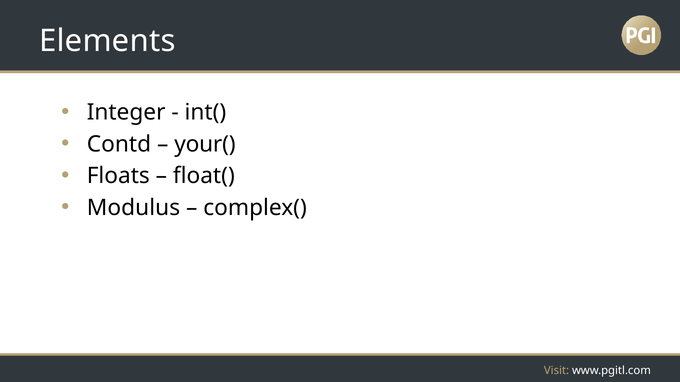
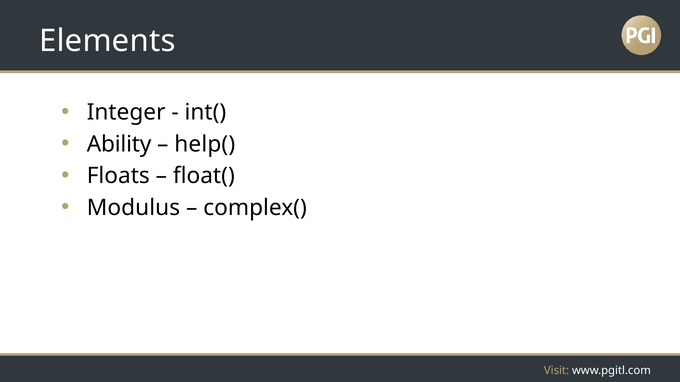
Contd: Contd -> Ability
your(: your( -> help(
